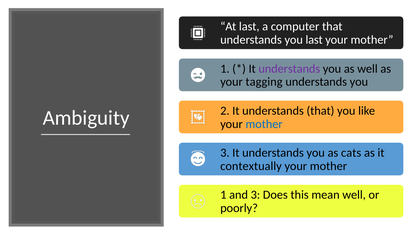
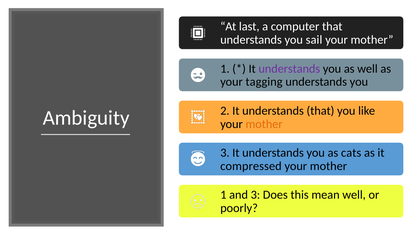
you last: last -> sail
mother at (264, 124) colour: blue -> orange
contextually: contextually -> compressed
